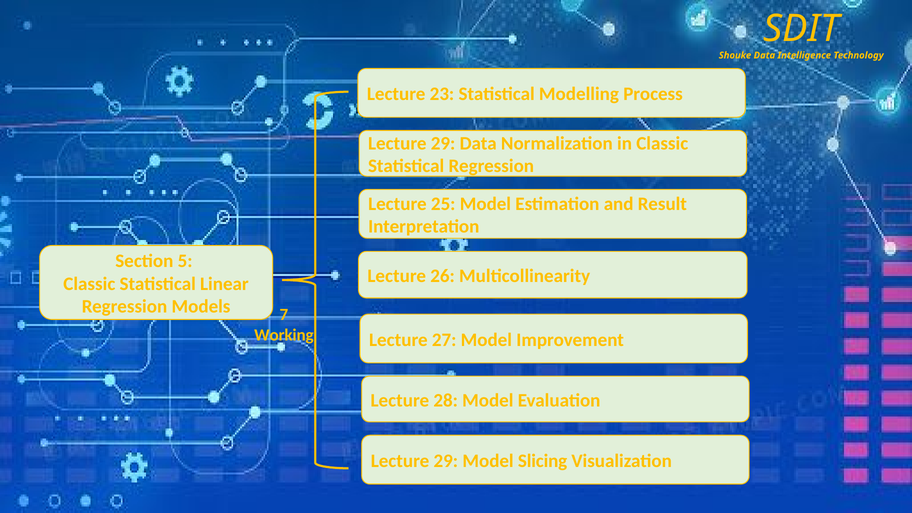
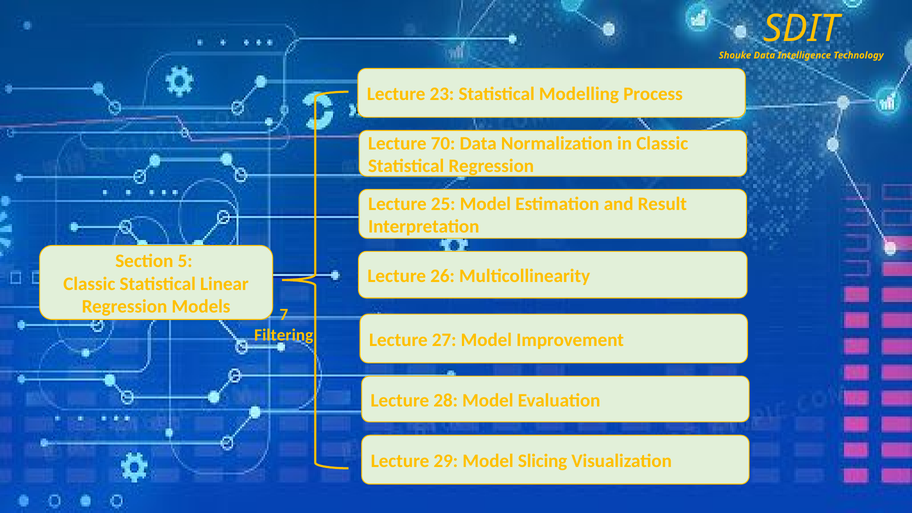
29 at (443, 143): 29 -> 70
Working: Working -> Filtering
